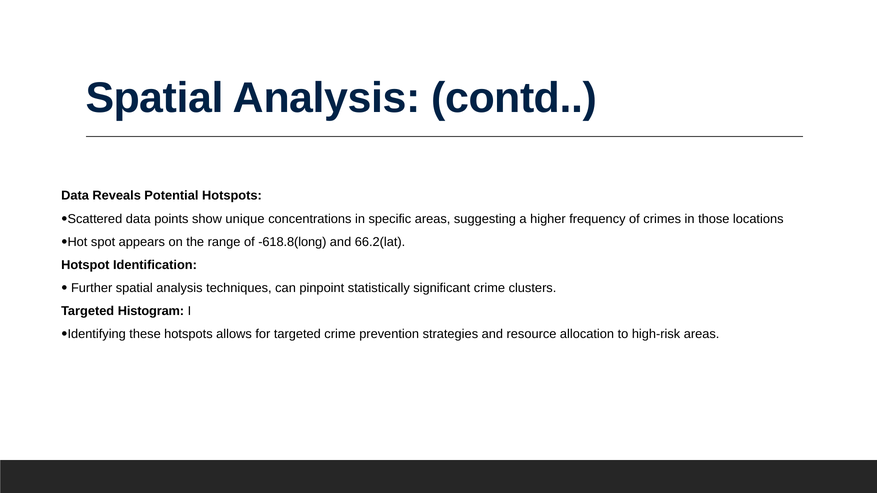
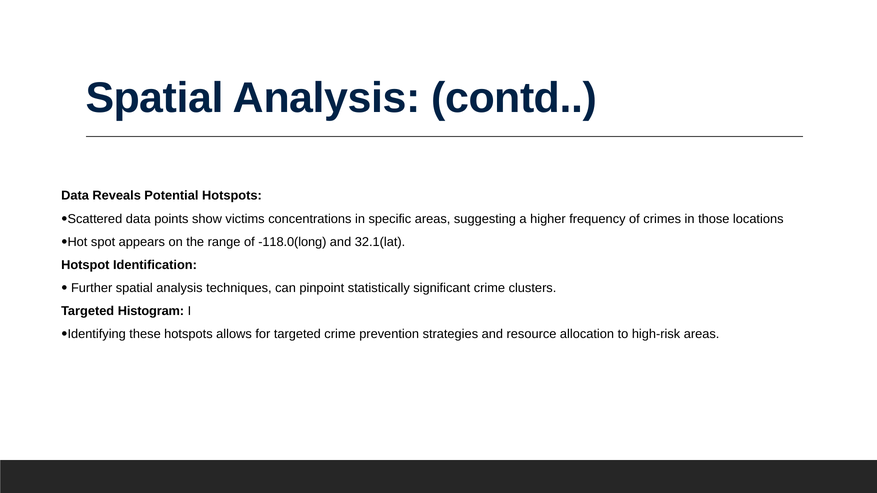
unique: unique -> victims
-618.8(long: -618.8(long -> -118.0(long
66.2(lat: 66.2(lat -> 32.1(lat
